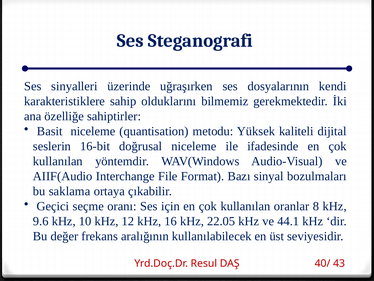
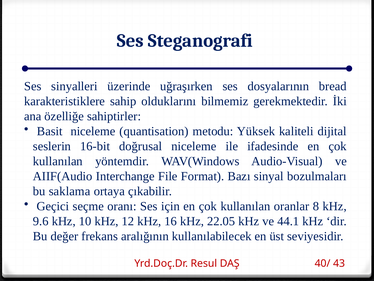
kendi: kendi -> bread
